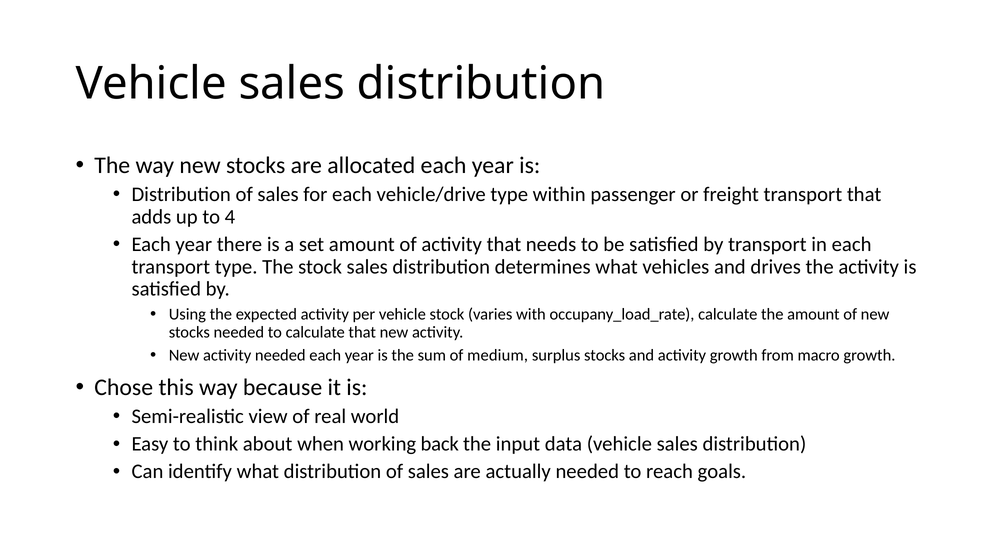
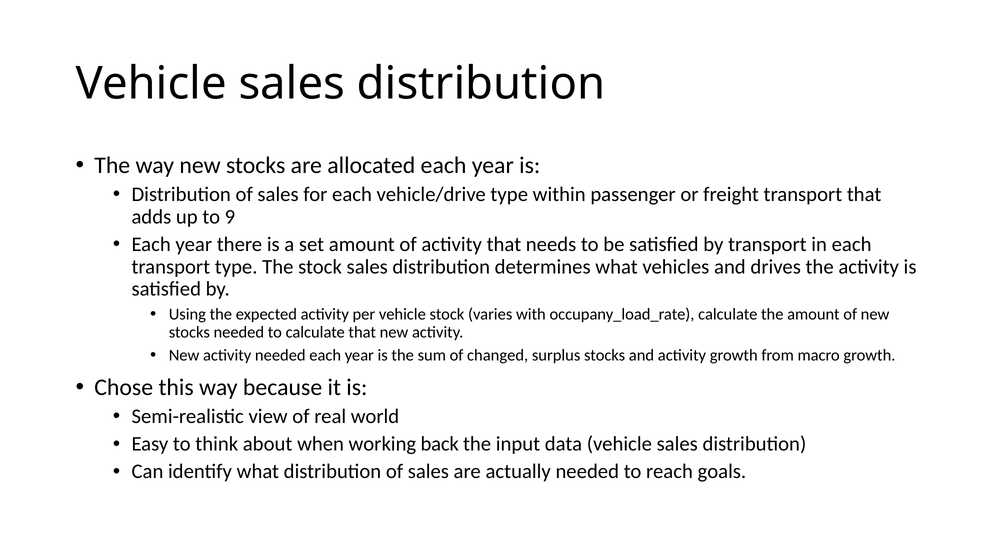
4: 4 -> 9
medium: medium -> changed
